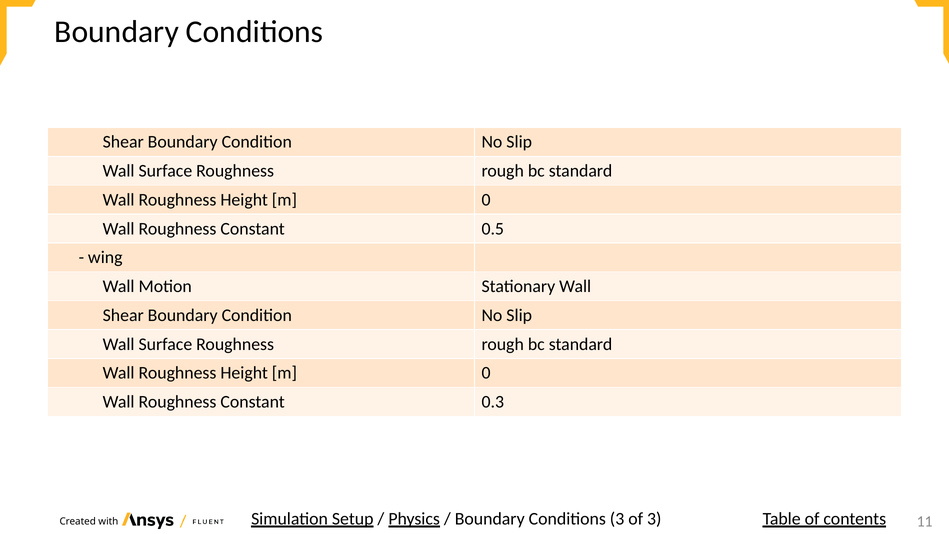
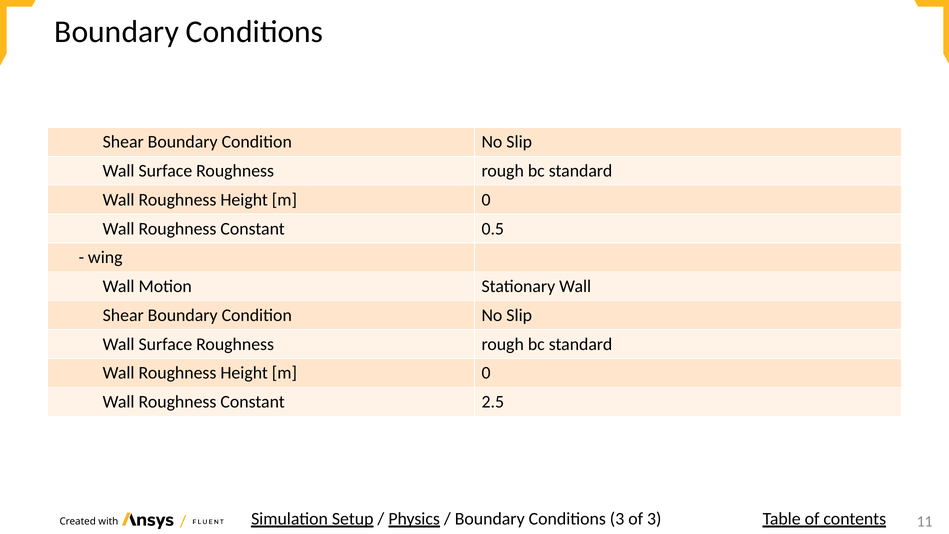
0.3: 0.3 -> 2.5
